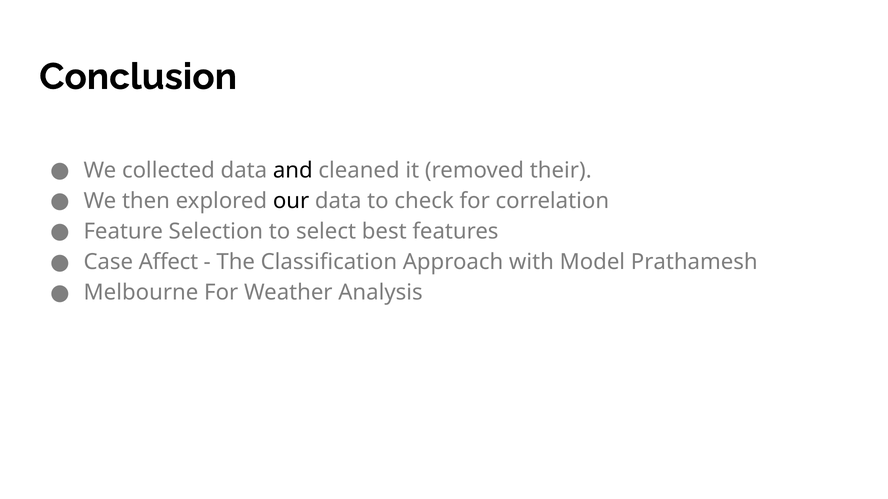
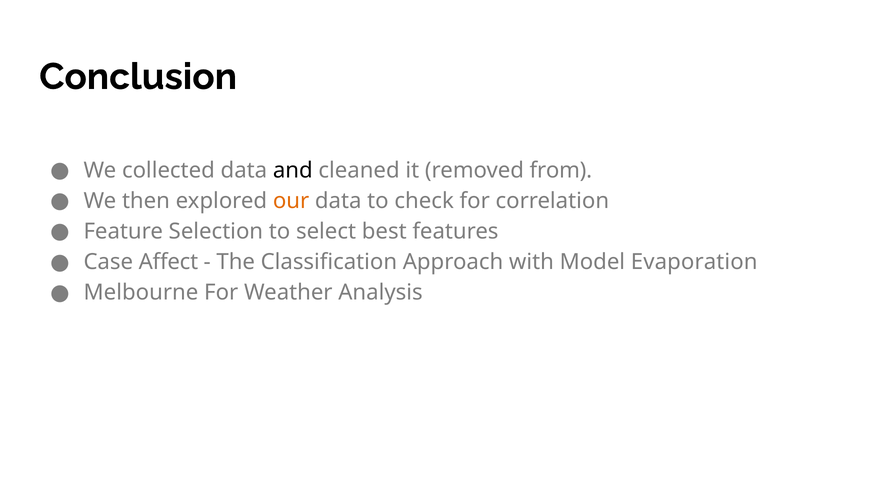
their: their -> from
our colour: black -> orange
Prathamesh: Prathamesh -> Evaporation
